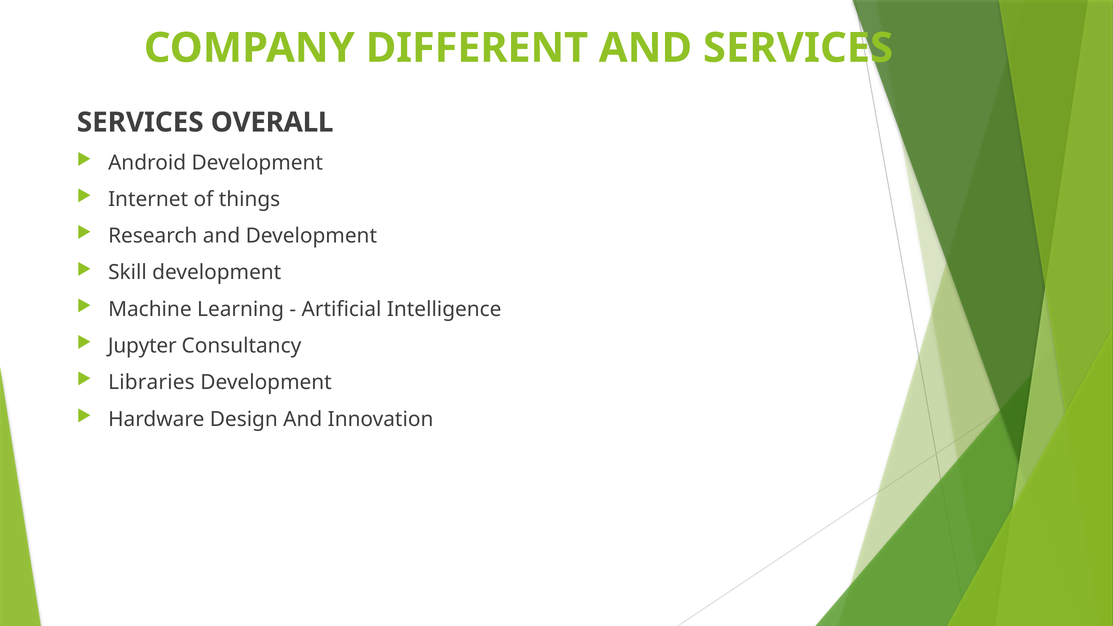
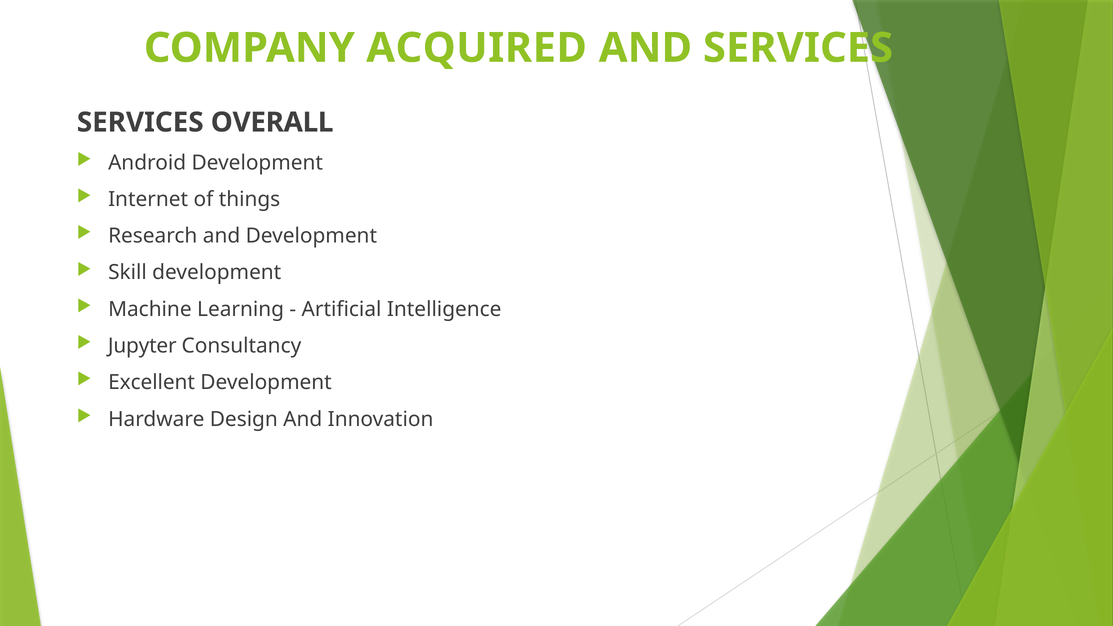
DIFFERENT: DIFFERENT -> ACQUIRED
Libraries: Libraries -> Excellent
